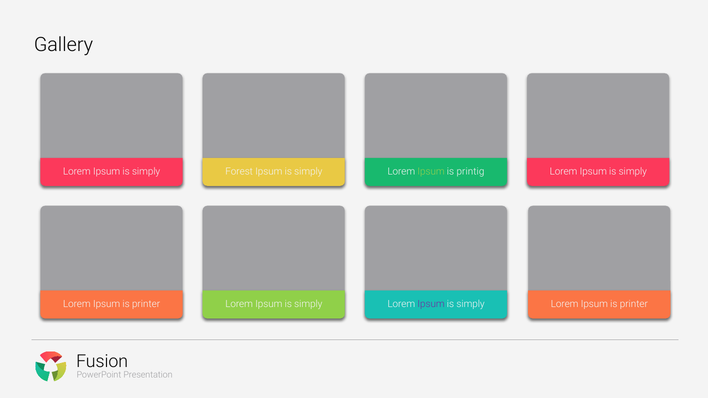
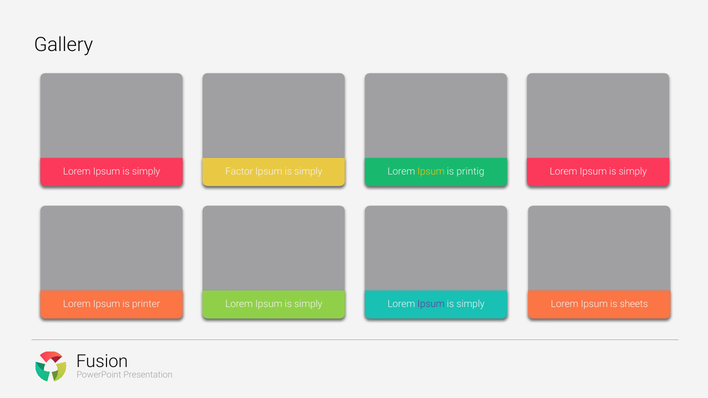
Forest: Forest -> Factor
Ipsum at (431, 172) colour: light green -> yellow
printer at (634, 304): printer -> sheets
